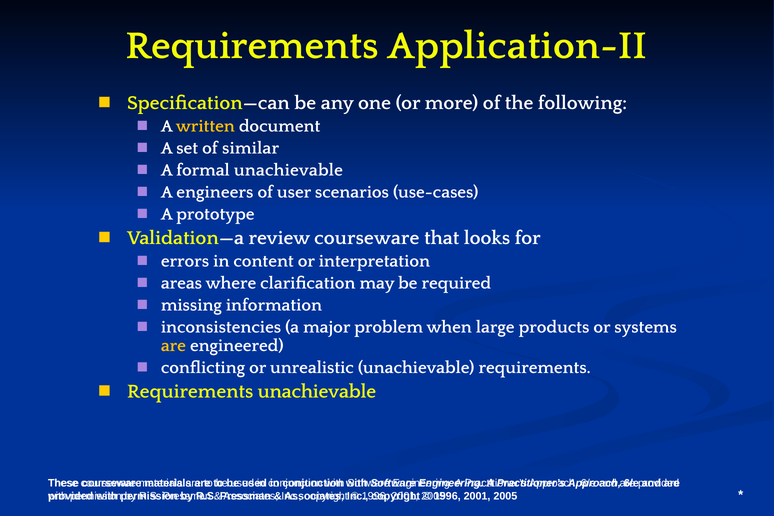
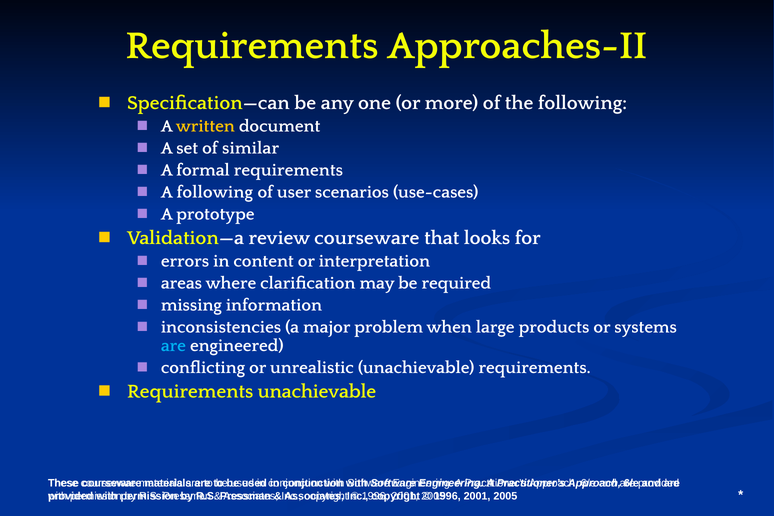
Application-II: Application-II -> Approaches-II
formal unachievable: unachievable -> requirements
A engineers: engineers -> following
are at (173, 346) colour: yellow -> light blue
